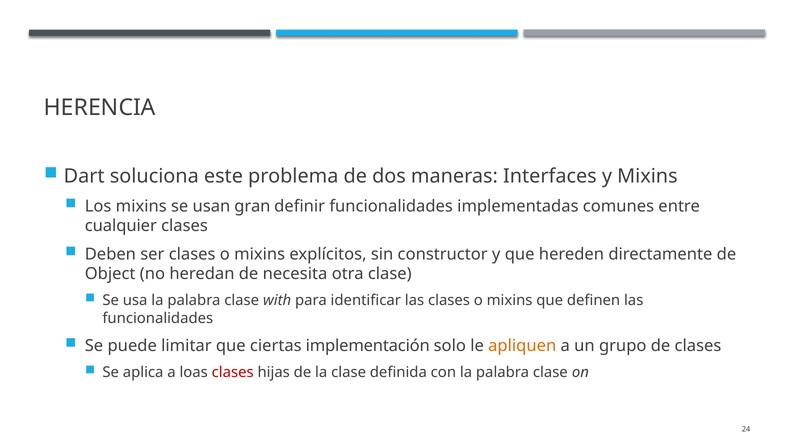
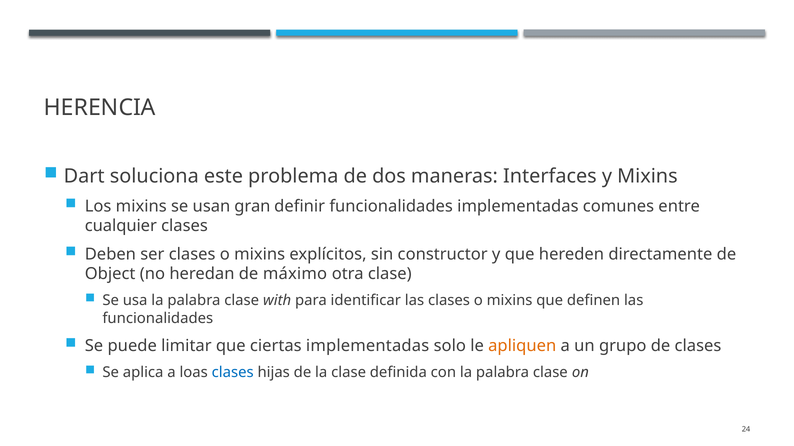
necesita: necesita -> máximo
ciertas implementación: implementación -> implementadas
clases at (233, 373) colour: red -> blue
